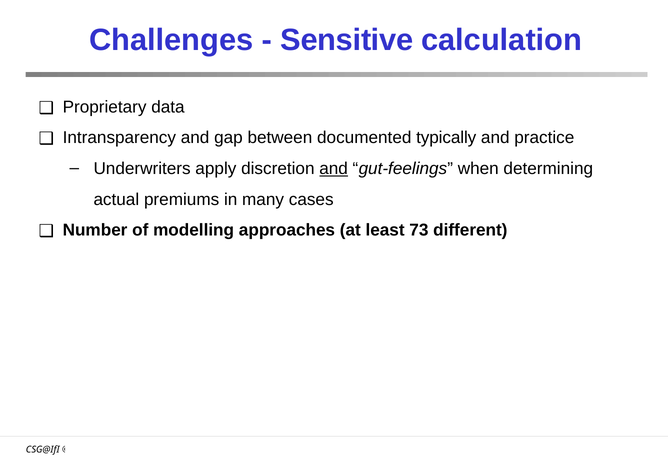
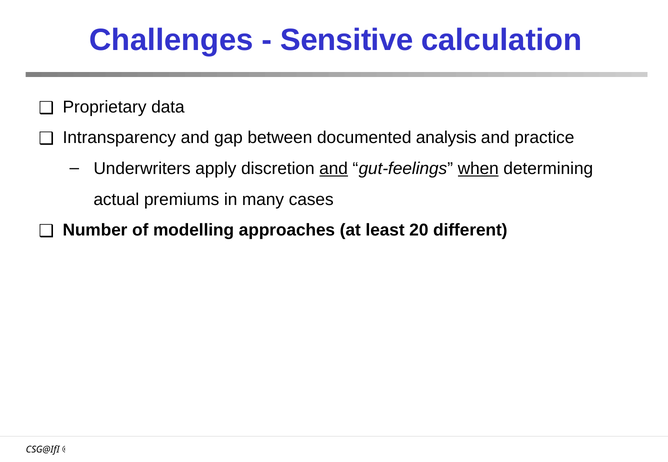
typically: typically -> analysis
when underline: none -> present
73: 73 -> 20
